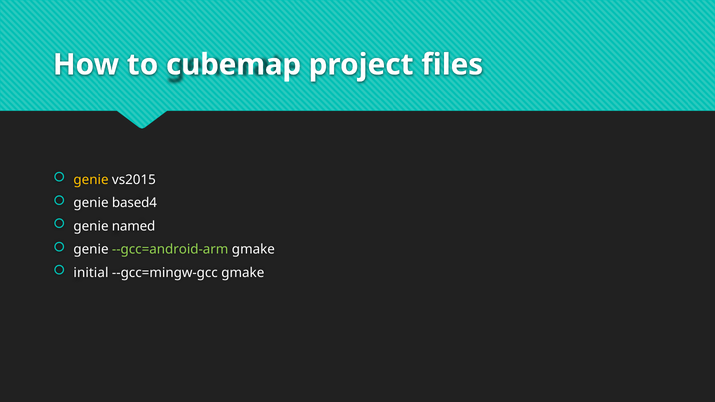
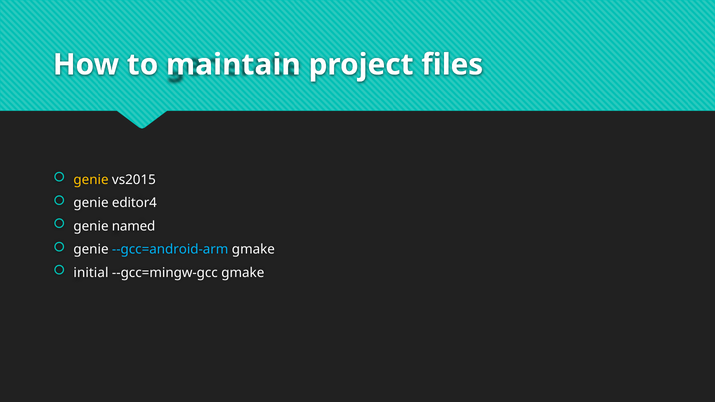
cubemap: cubemap -> maintain
based4: based4 -> editor4
--gcc=android-arm colour: light green -> light blue
